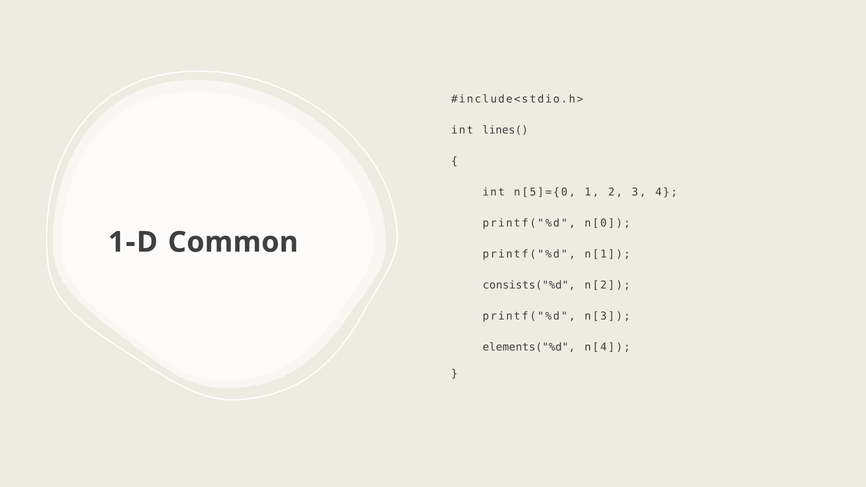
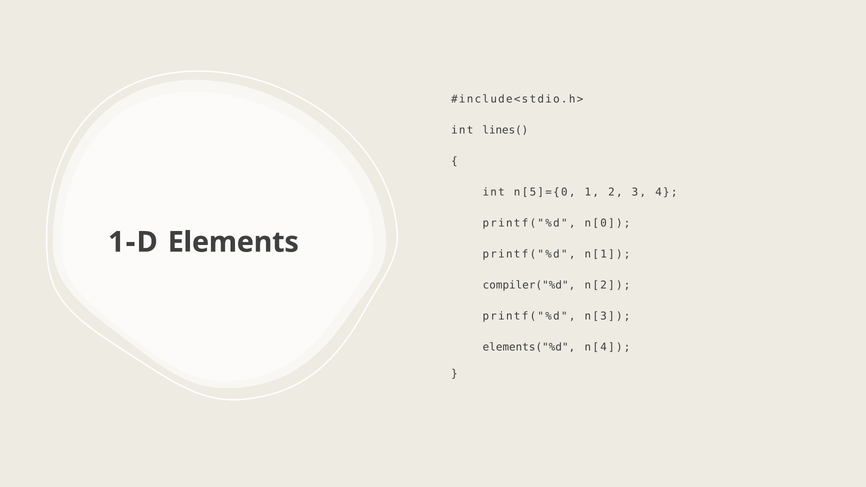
Common: Common -> Elements
consists("%d: consists("%d -> compiler("%d
